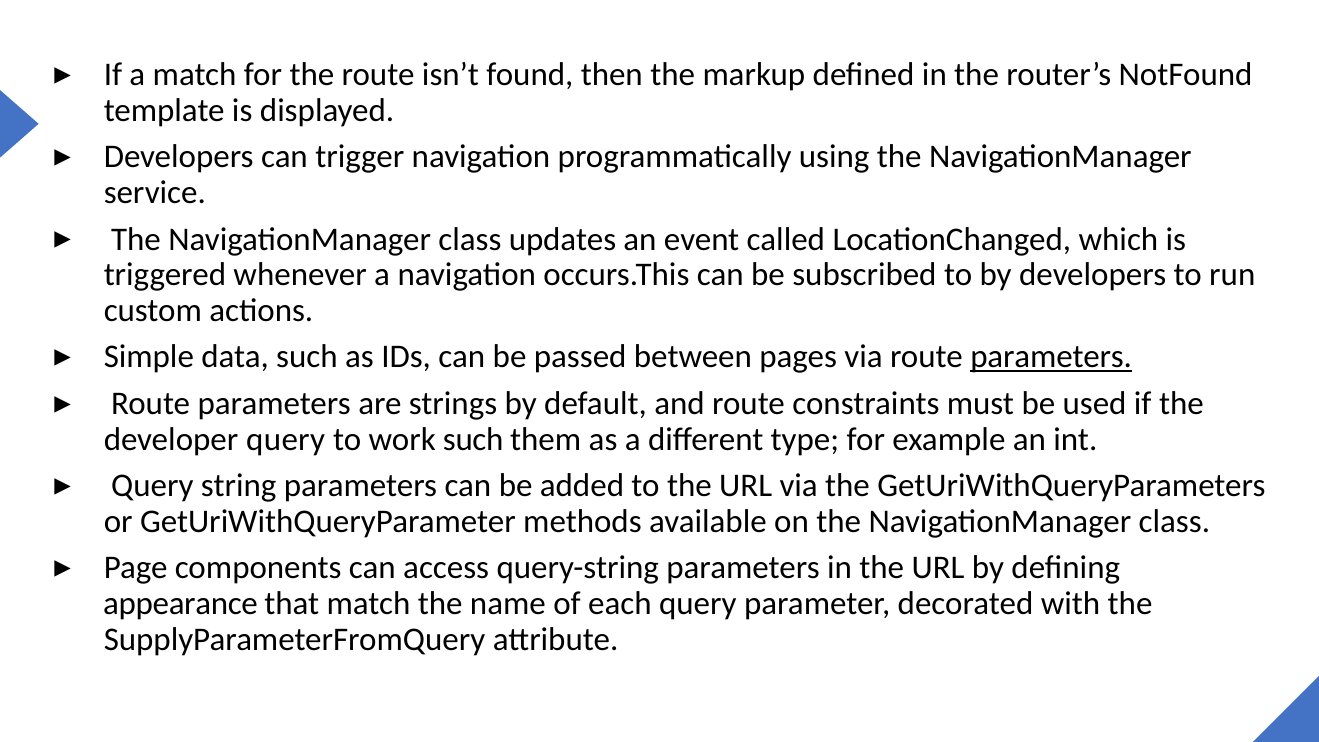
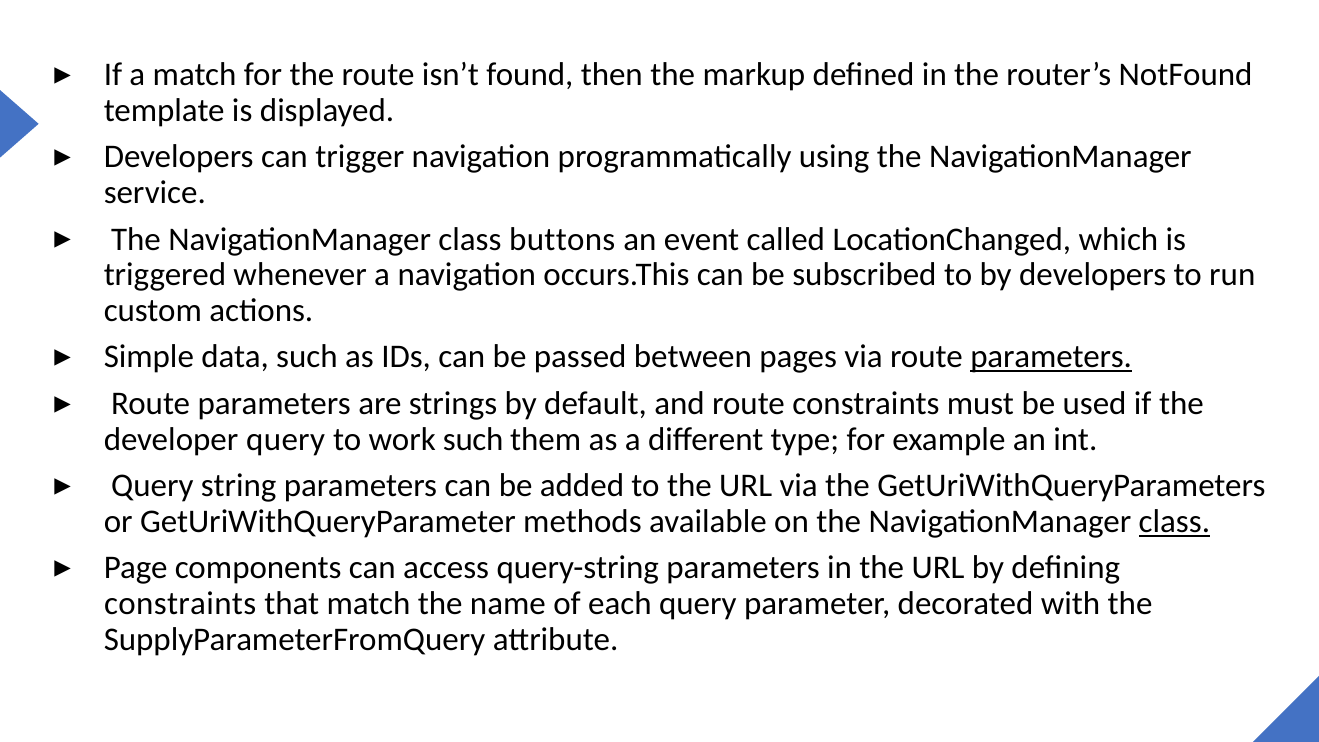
updates: updates -> buttons
class at (1174, 521) underline: none -> present
appearance at (181, 603): appearance -> constraints
